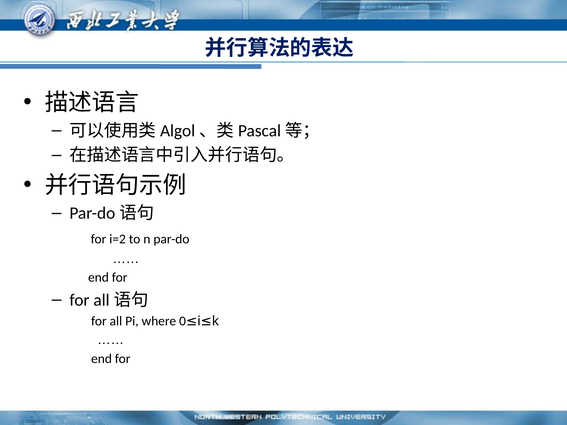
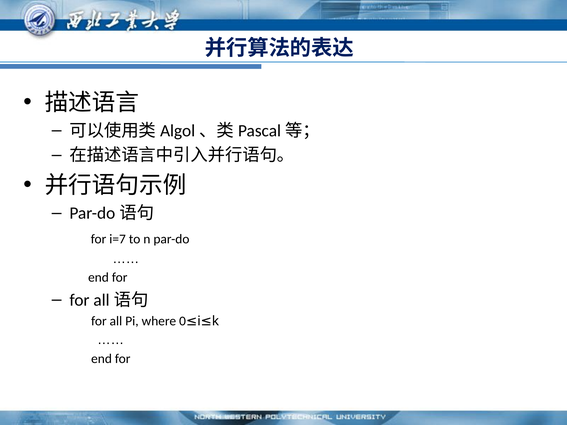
i=2: i=2 -> i=7
